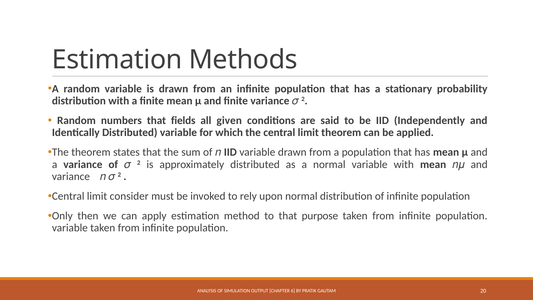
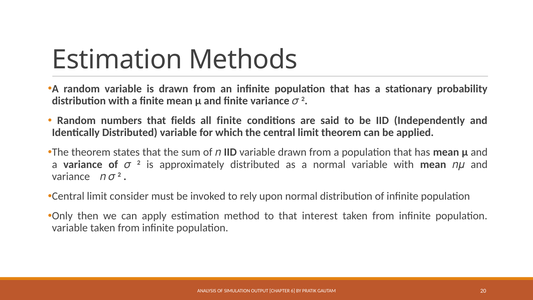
all given: given -> finite
purpose: purpose -> interest
